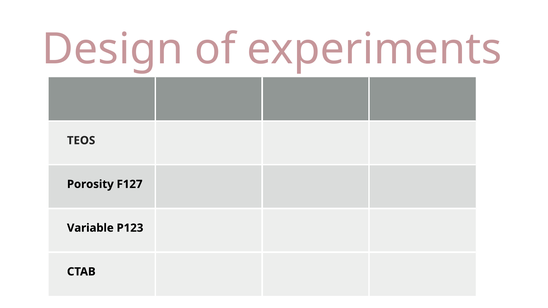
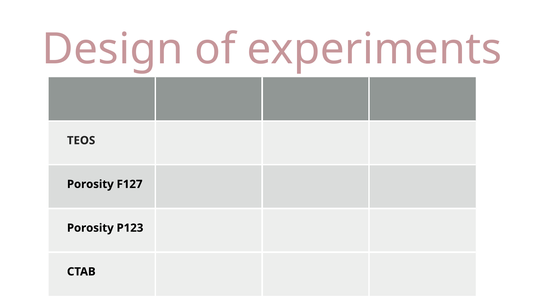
Variable at (90, 228): Variable -> Porosity
